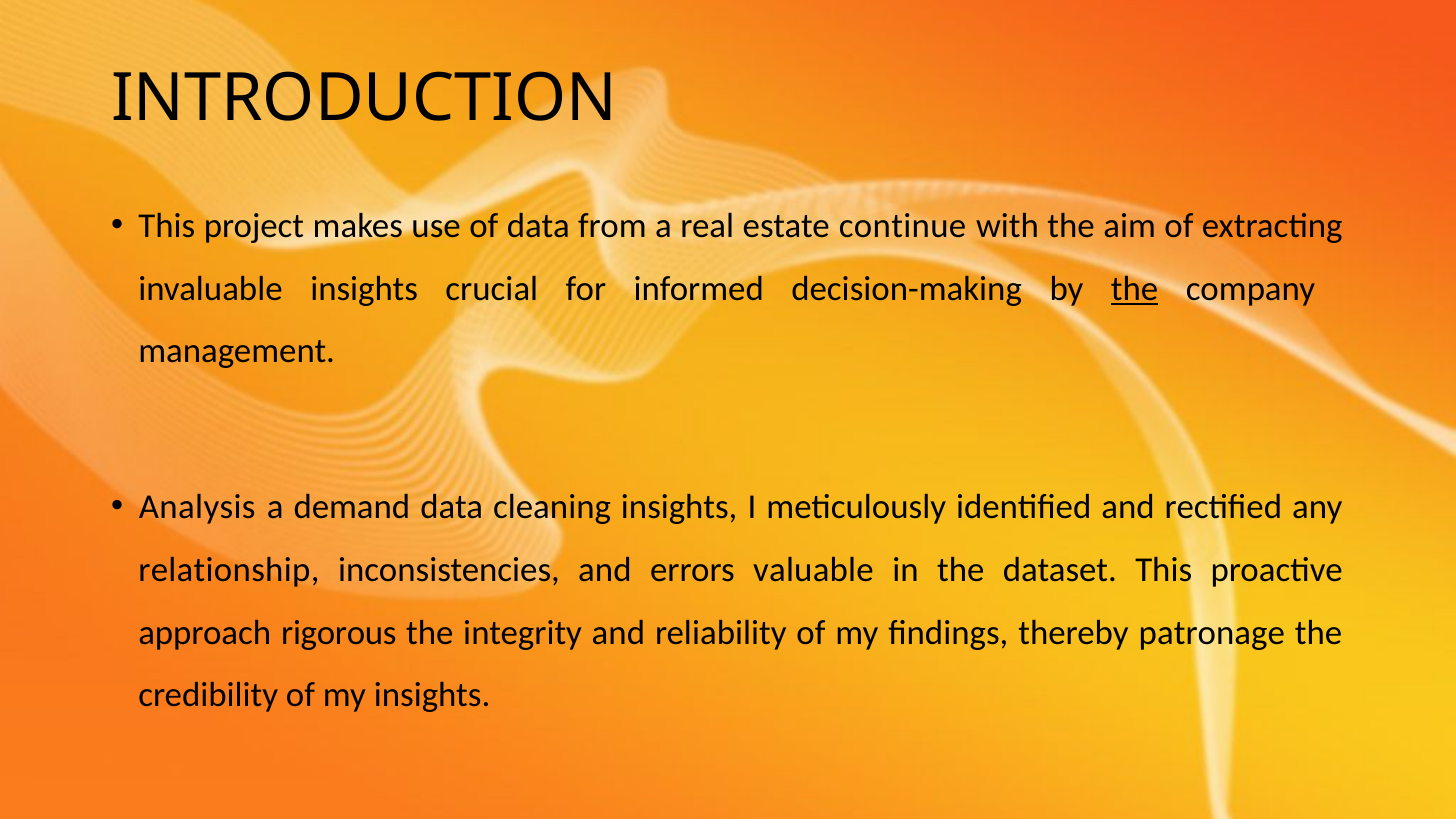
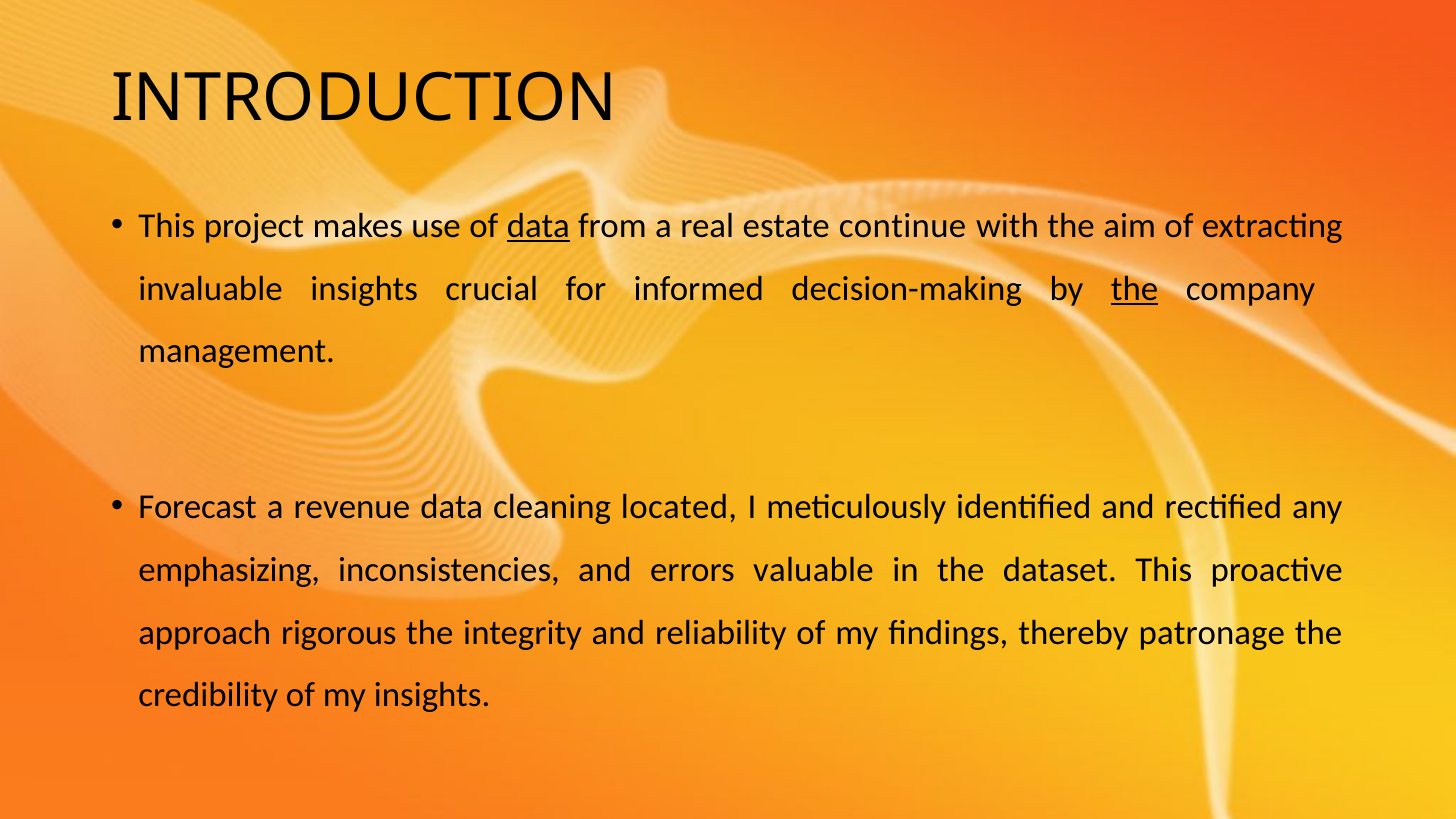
data at (538, 226) underline: none -> present
Analysis: Analysis -> Forecast
demand: demand -> revenue
cleaning insights: insights -> located
relationship: relationship -> emphasizing
